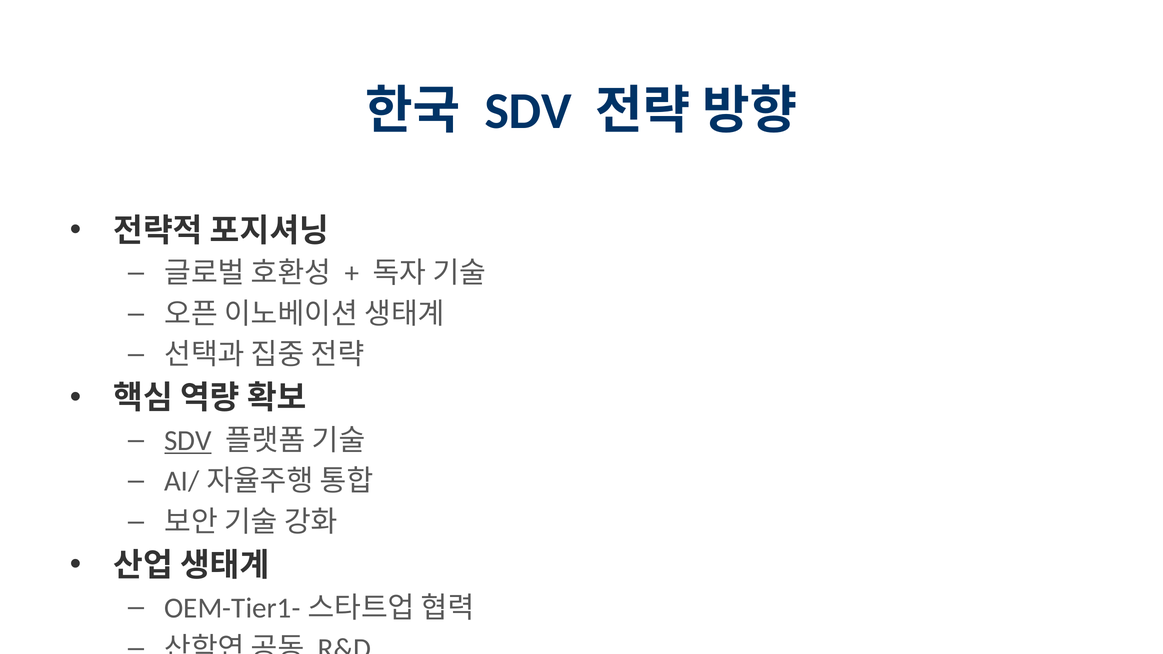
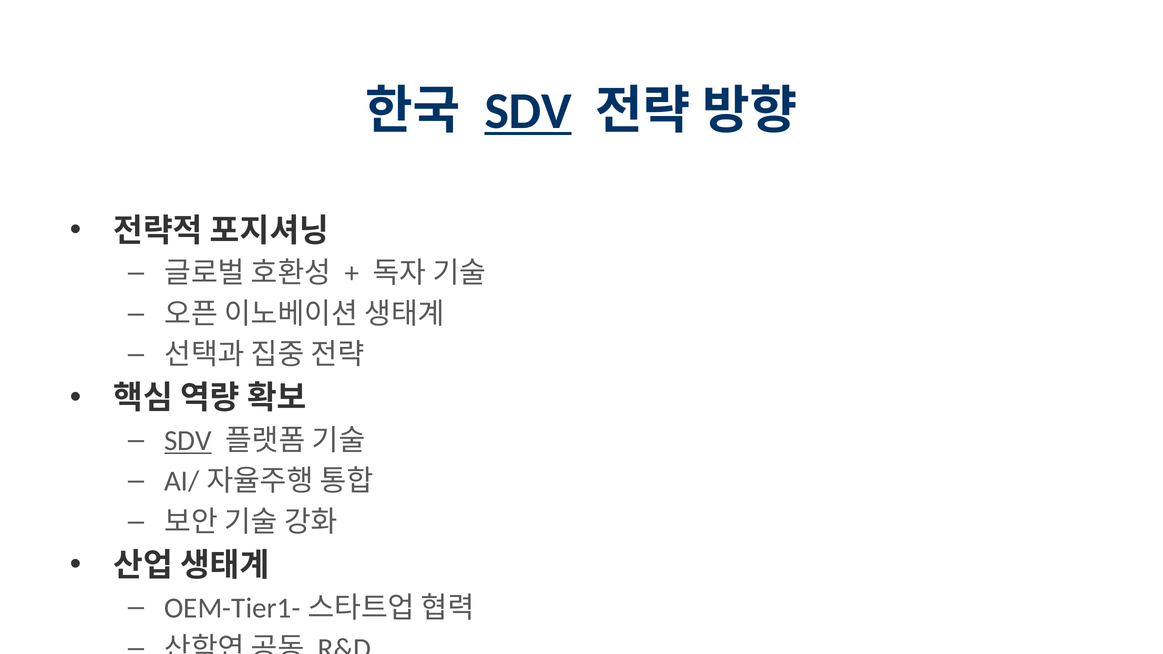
SDV at (528, 111) underline: none -> present
